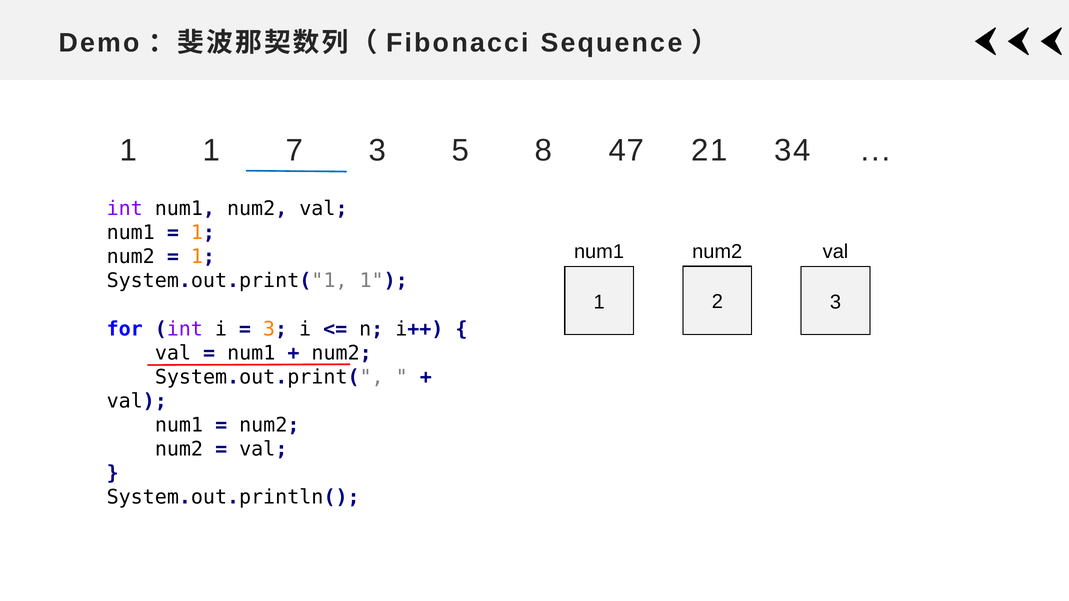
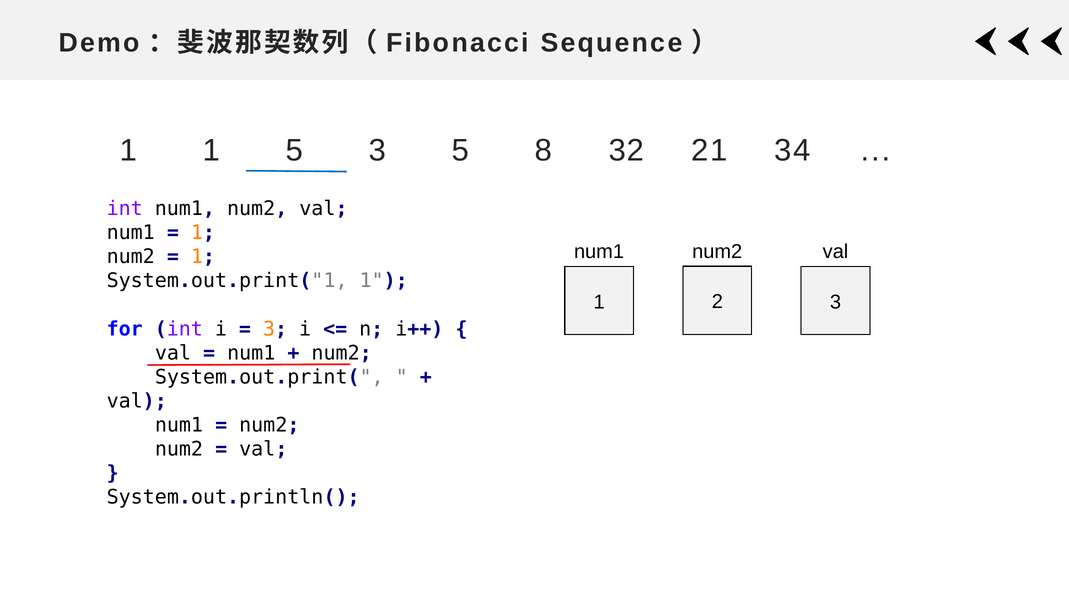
1 7: 7 -> 5
47: 47 -> 32
